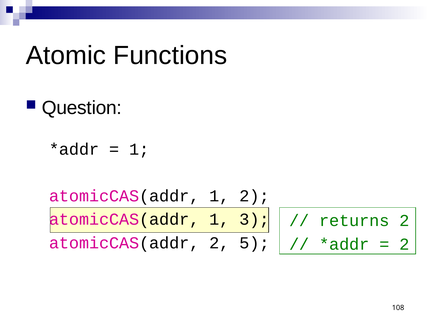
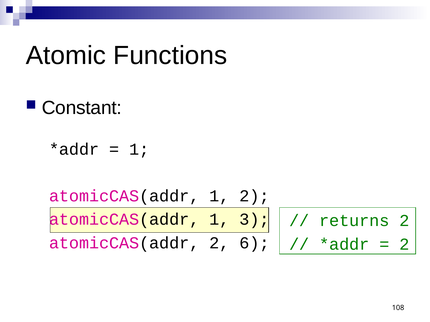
Question: Question -> Constant
5: 5 -> 6
